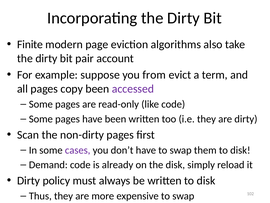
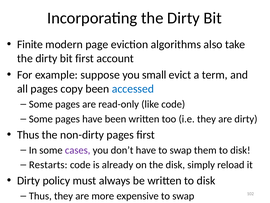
bit pair: pair -> first
from: from -> small
accessed colour: purple -> blue
Scan at (28, 134): Scan -> Thus
Demand: Demand -> Restarts
